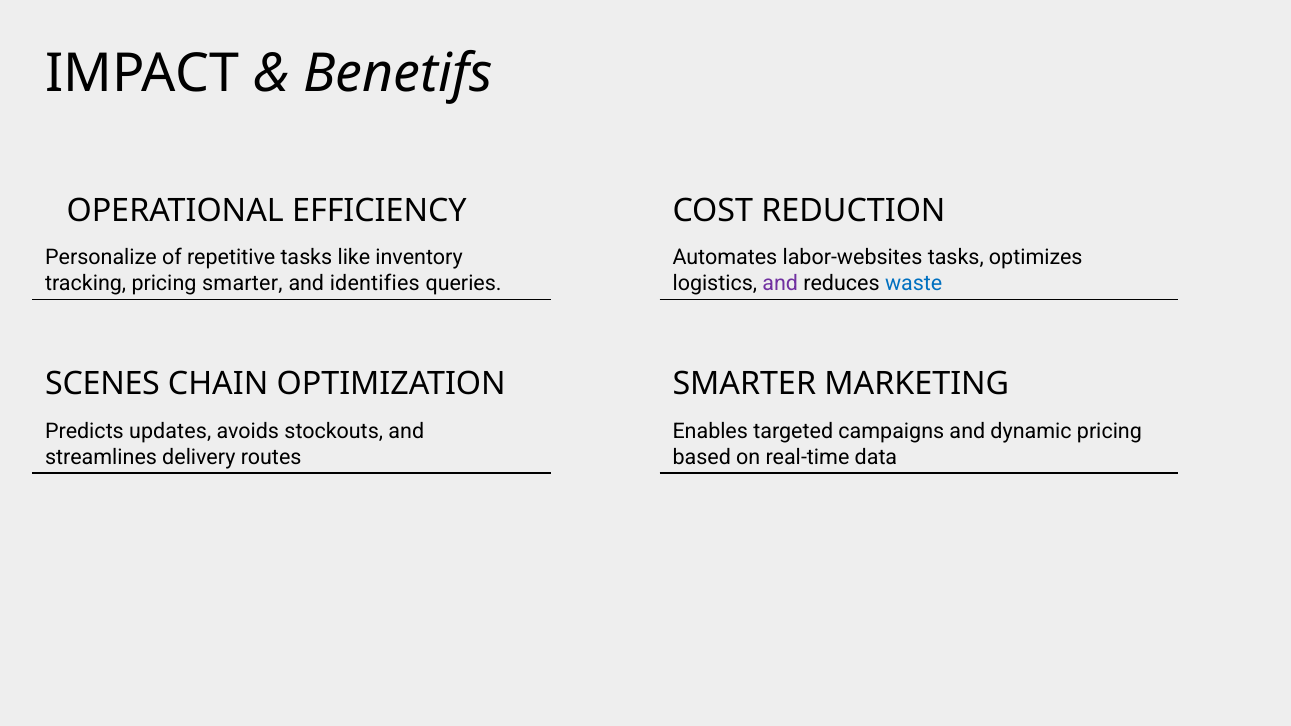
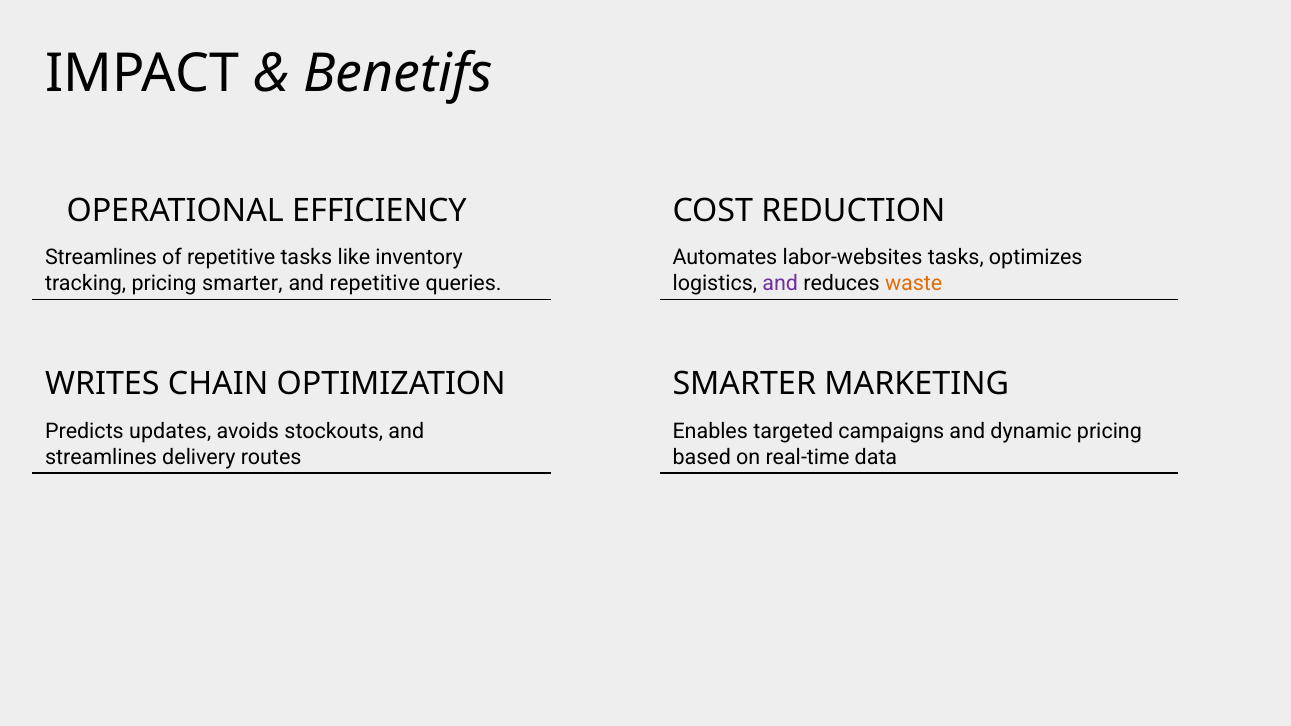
Personalize at (101, 257): Personalize -> Streamlines
and identifies: identifies -> repetitive
waste colour: blue -> orange
SCENES: SCENES -> WRITES
